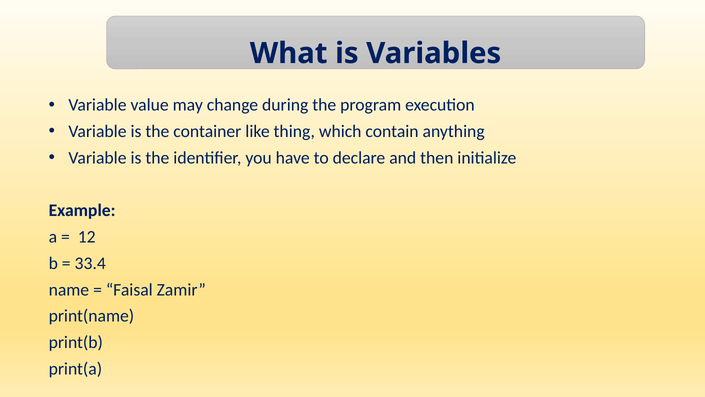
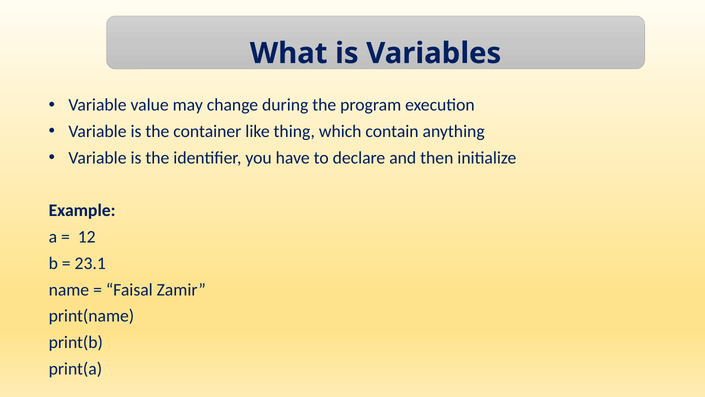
33.4: 33.4 -> 23.1
